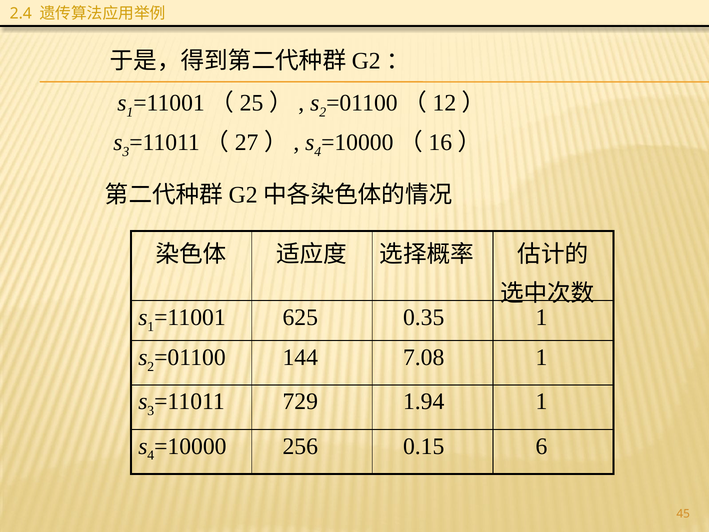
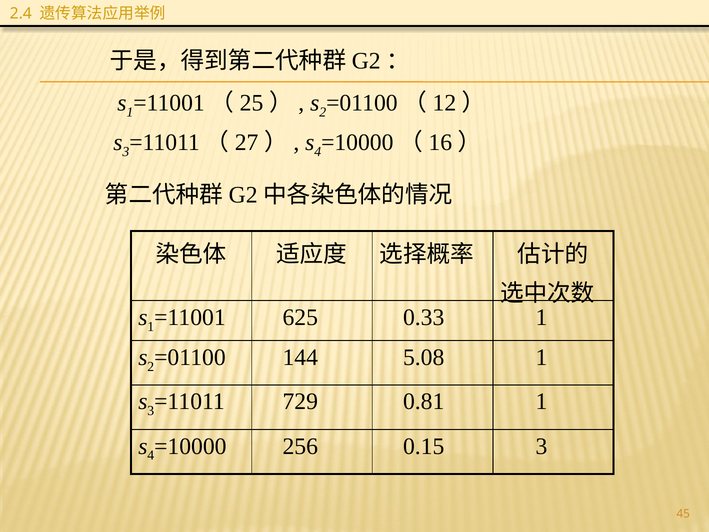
0.35: 0.35 -> 0.33
7.08: 7.08 -> 5.08
1.94: 1.94 -> 0.81
0.15 6: 6 -> 3
